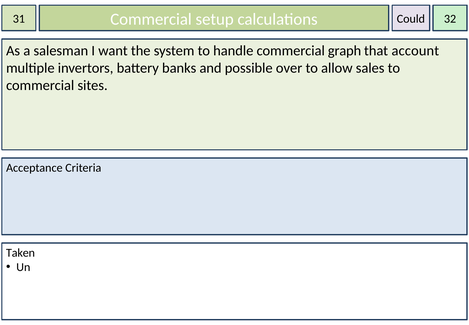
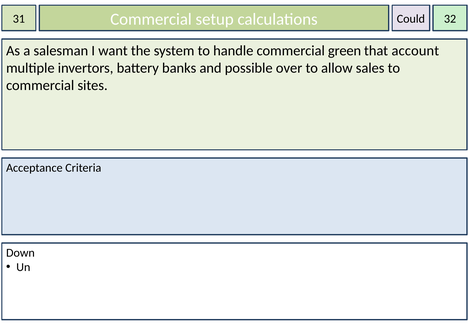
graph: graph -> green
Taken: Taken -> Down
